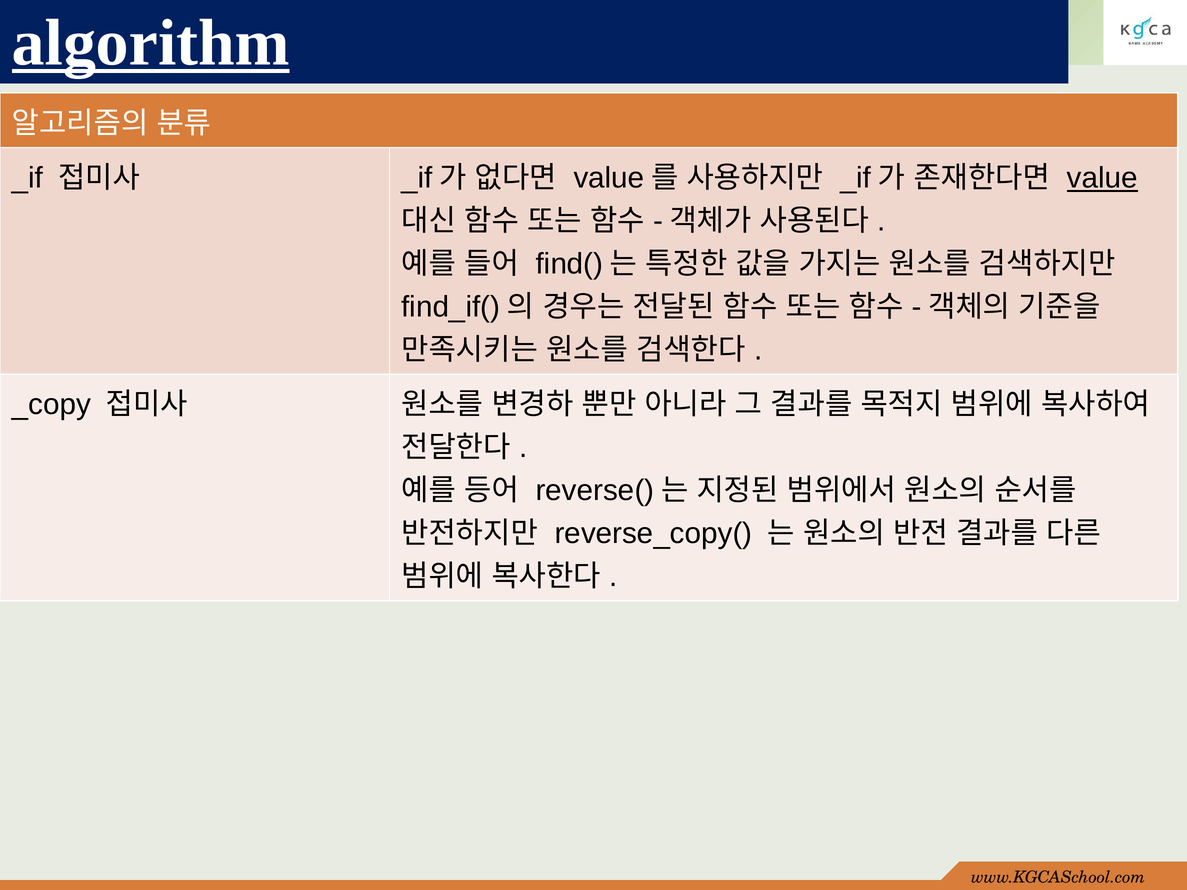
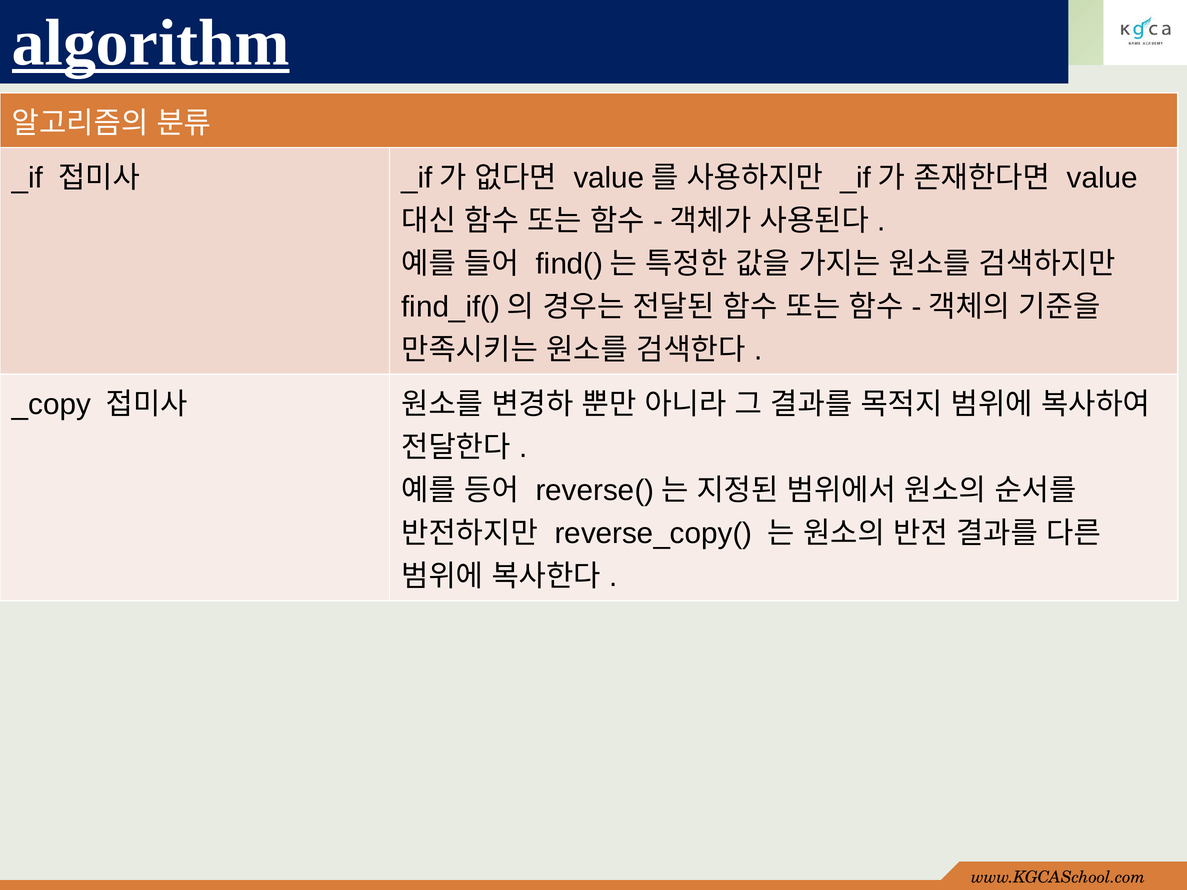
value underline: present -> none
